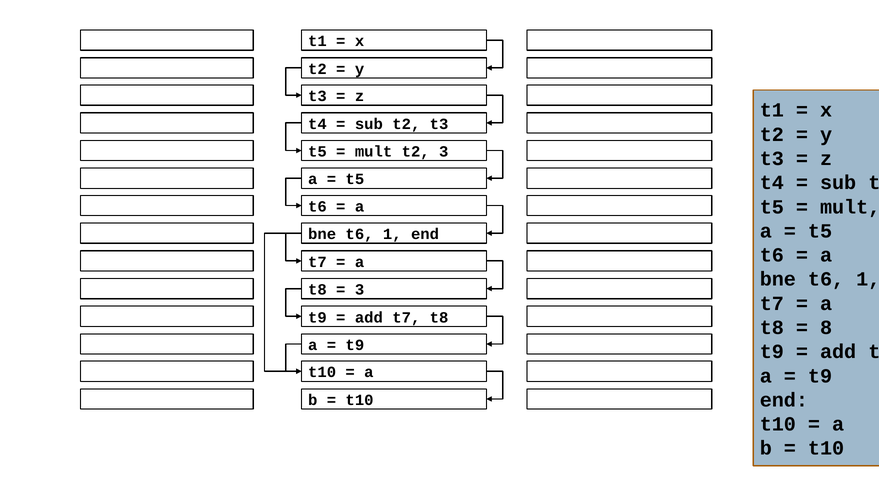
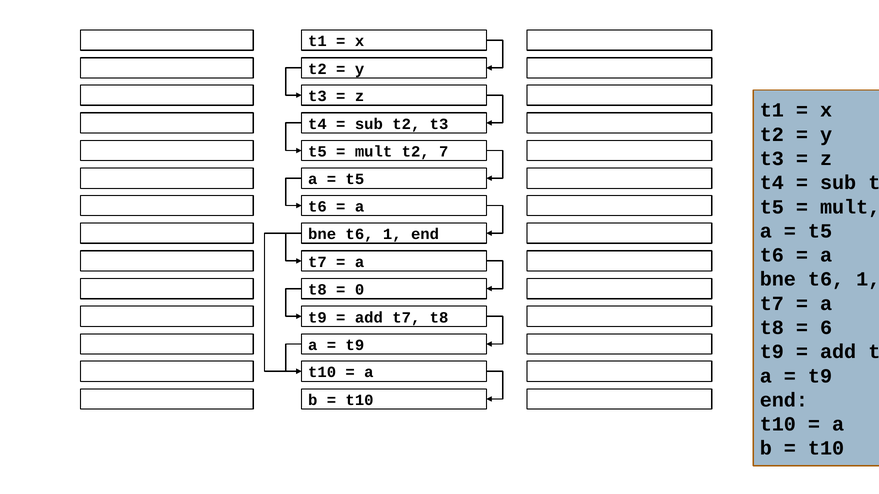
t2 3: 3 -> 7
3 at (360, 290): 3 -> 0
8: 8 -> 6
